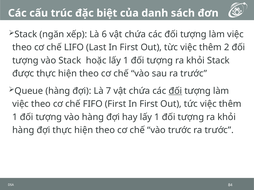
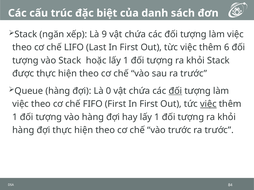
6: 6 -> 9
2: 2 -> 6
7: 7 -> 0
việc at (208, 104) underline: none -> present
